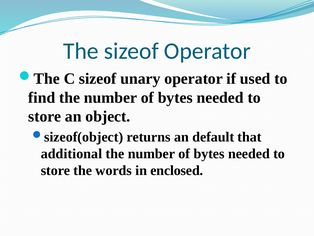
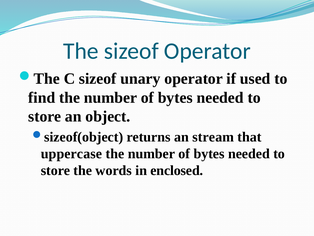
default: default -> stream
additional: additional -> uppercase
